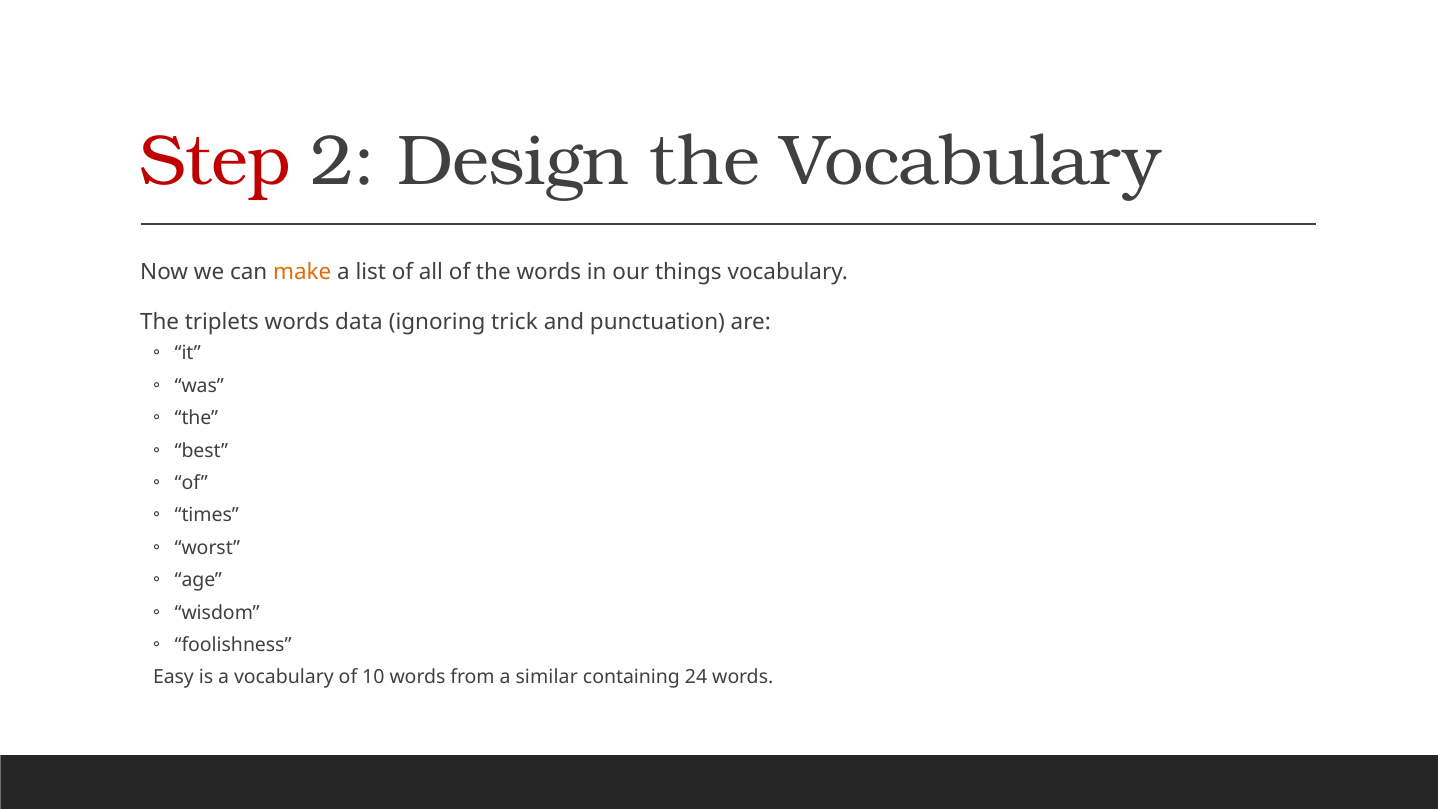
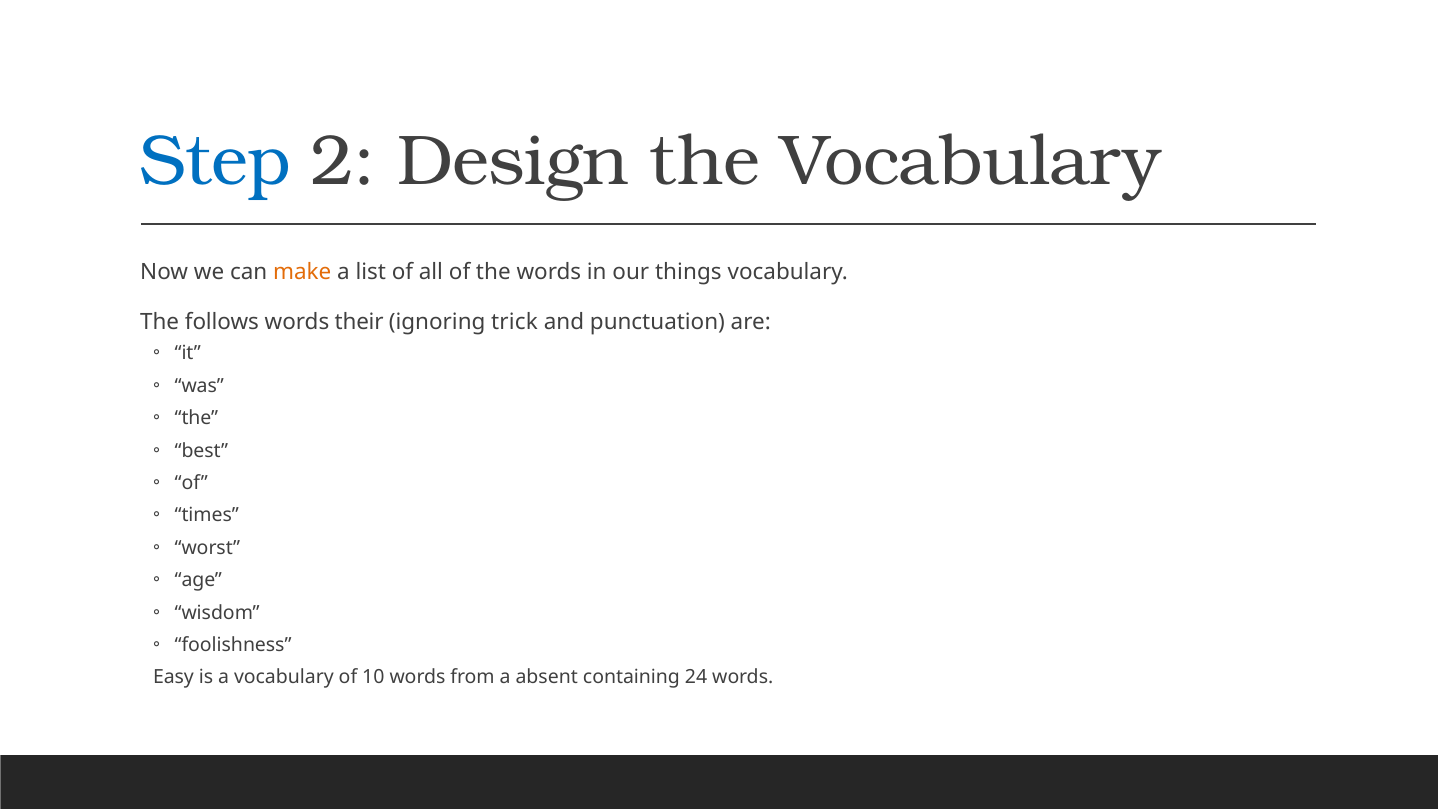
Step colour: red -> blue
triplets: triplets -> follows
data: data -> their
similar: similar -> absent
